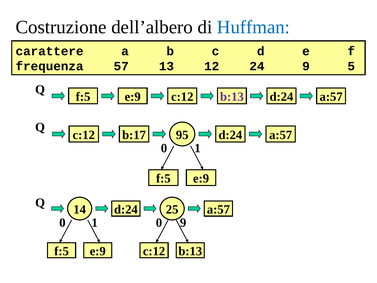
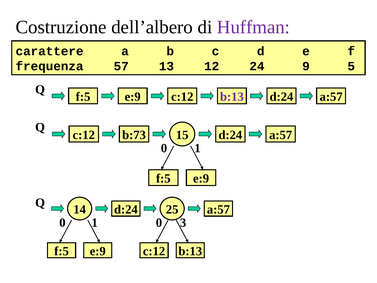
Huffman colour: blue -> purple
b:17: b:17 -> b:73
95: 95 -> 15
0 9: 9 -> 3
